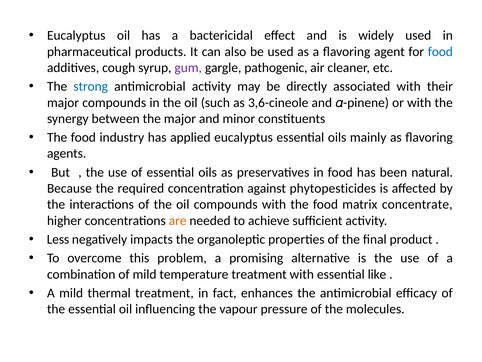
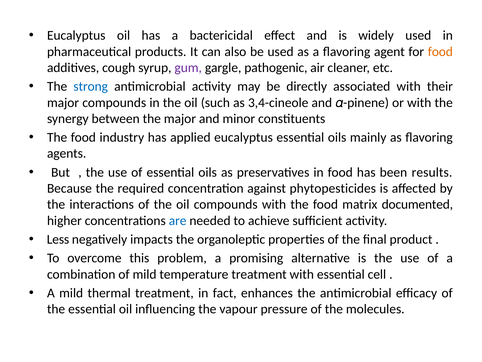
food at (440, 52) colour: blue -> orange
3,6-cineole: 3,6-cineole -> 3,4-cineole
natural: natural -> results
concentrate: concentrate -> documented
are colour: orange -> blue
like: like -> cell
